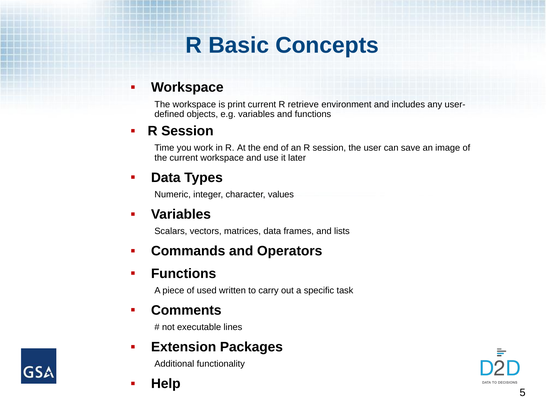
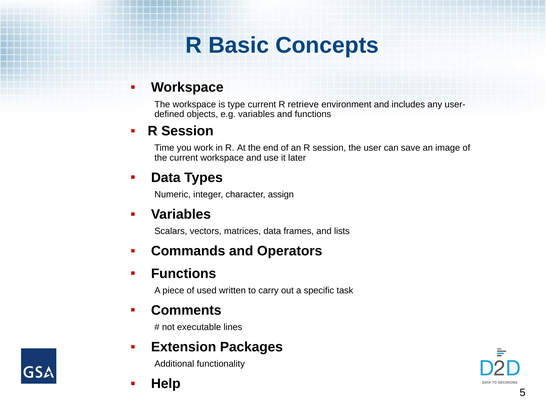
print: print -> type
values: values -> assign
